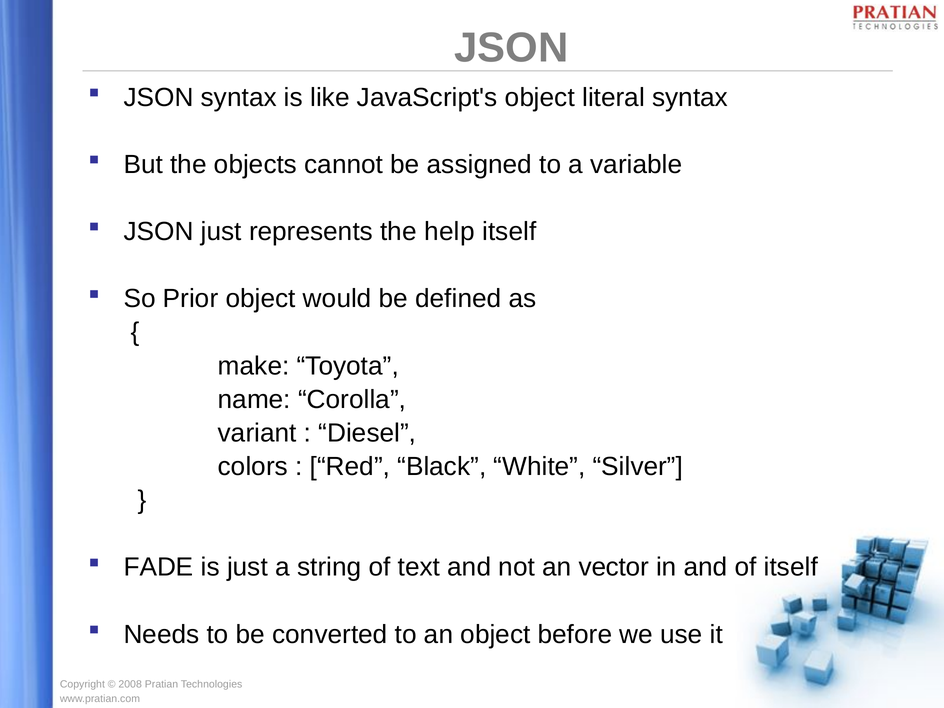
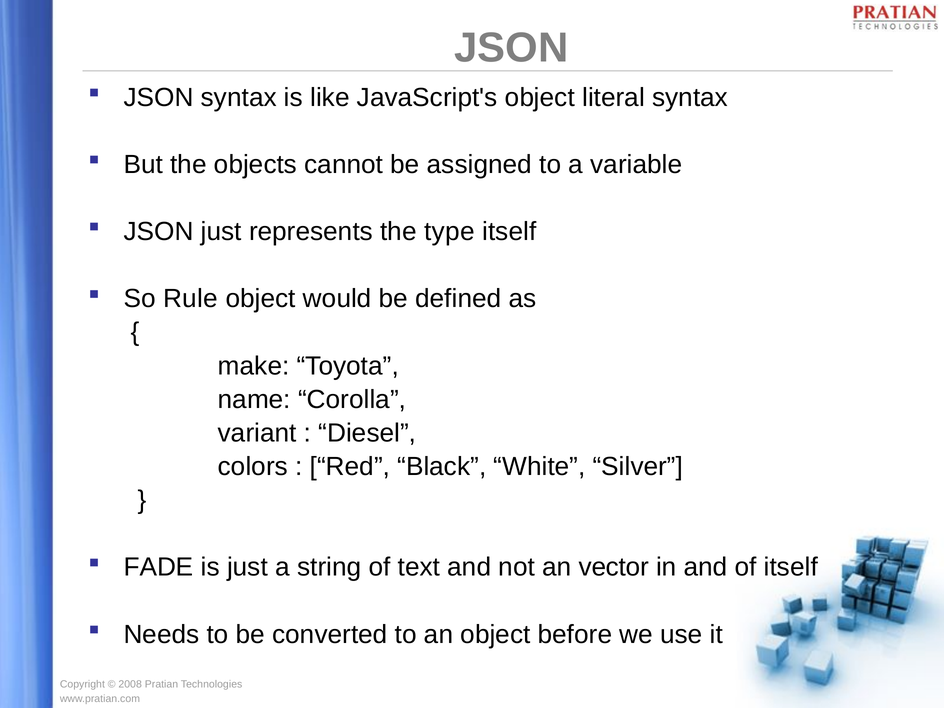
help: help -> type
Prior: Prior -> Rule
